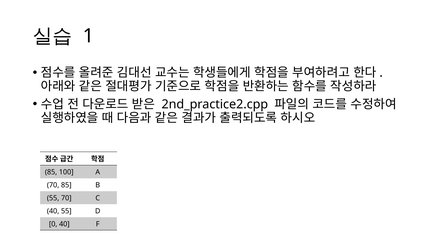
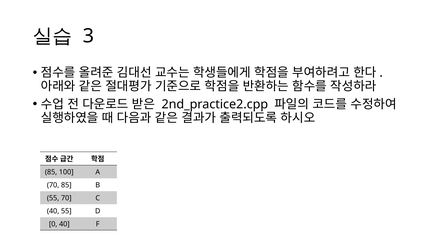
1: 1 -> 3
